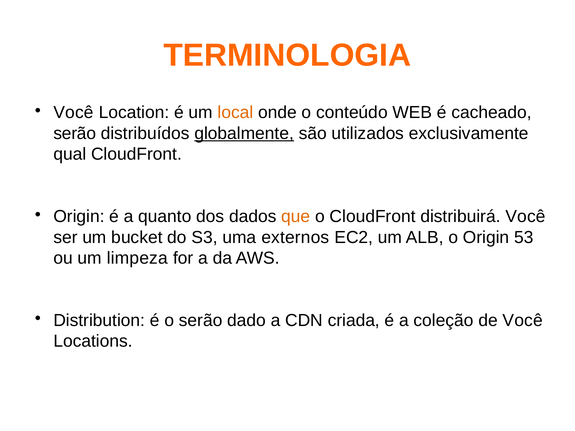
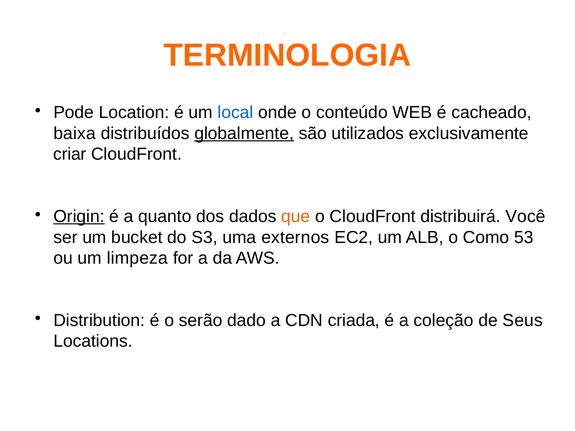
Você at (74, 113): Você -> Pode
local colour: orange -> blue
serão at (75, 133): serão -> baixa
qual: qual -> criar
Origin at (79, 217) underline: none -> present
o Origin: Origin -> Como
de Você: Você -> Seus
